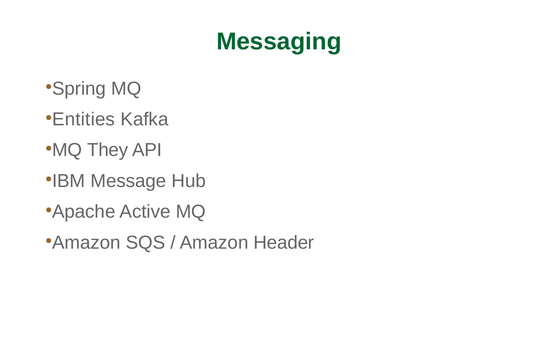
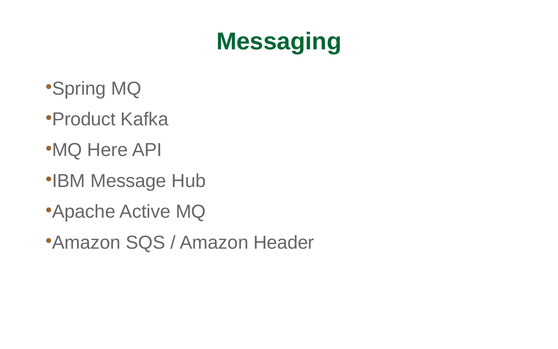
Entities: Entities -> Product
They: They -> Here
